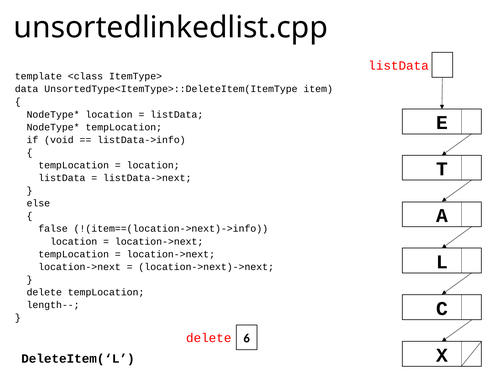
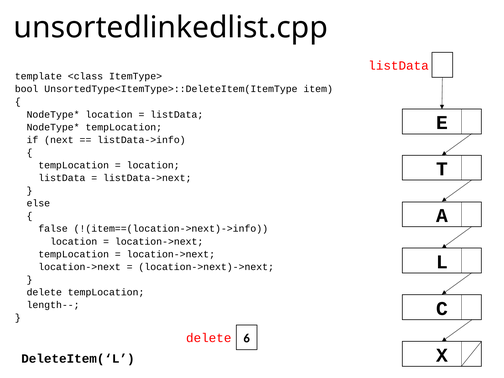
data: data -> bool
void: void -> next
